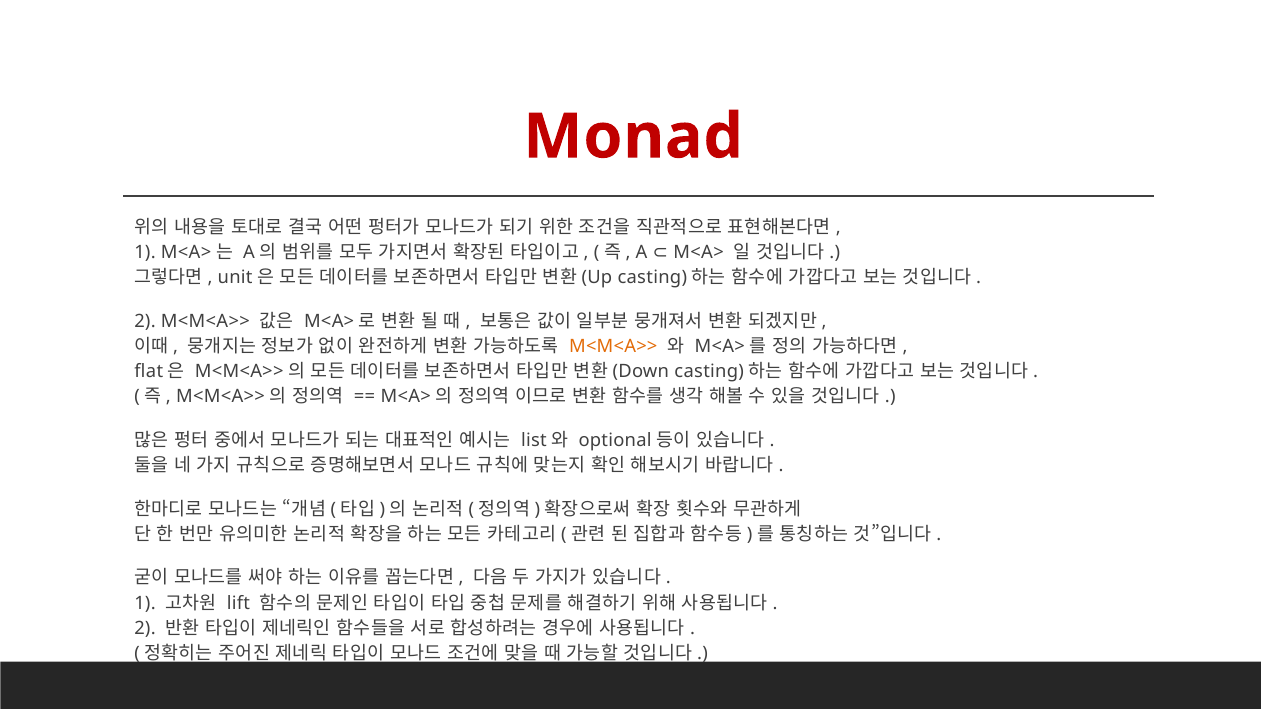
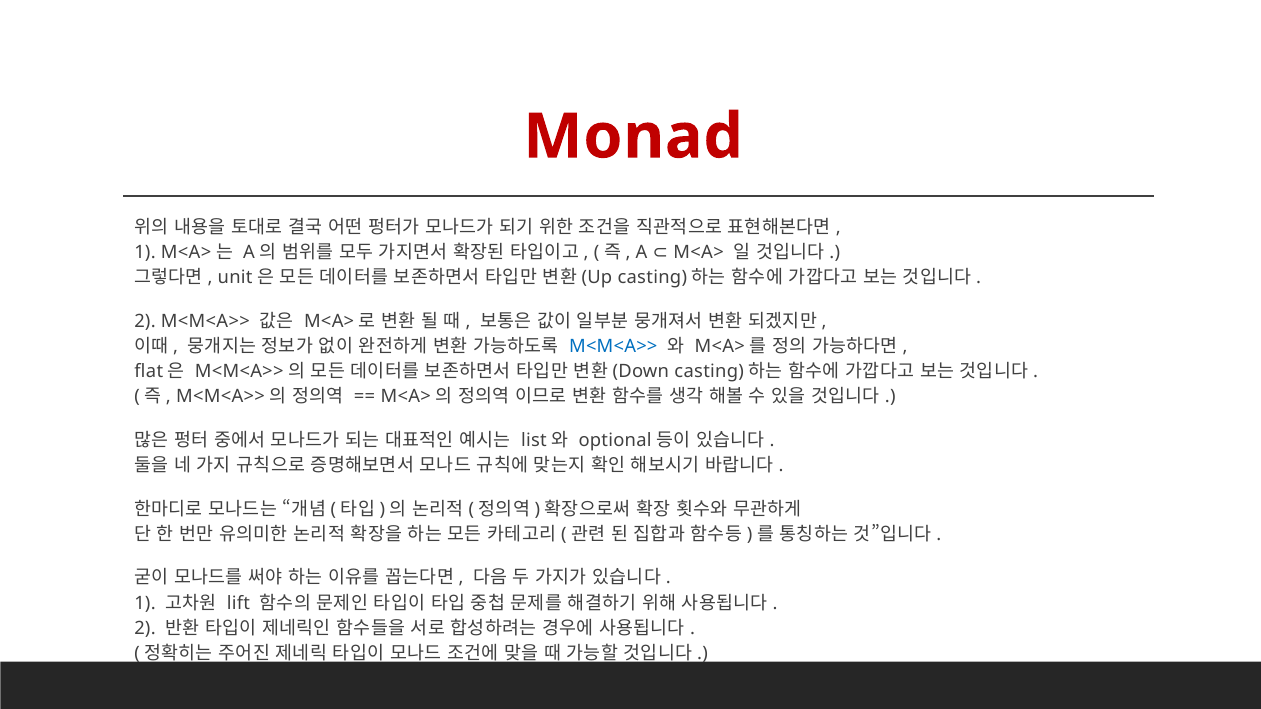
M<M<A>> at (613, 347) colour: orange -> blue
